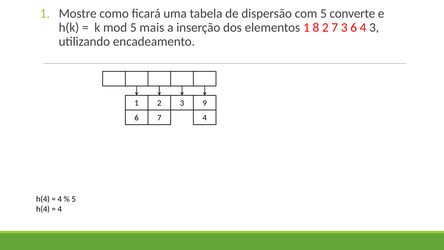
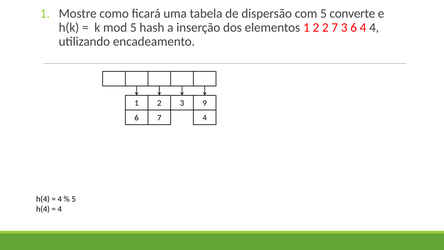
mais: mais -> hash
1 8: 8 -> 2
4 3: 3 -> 4
